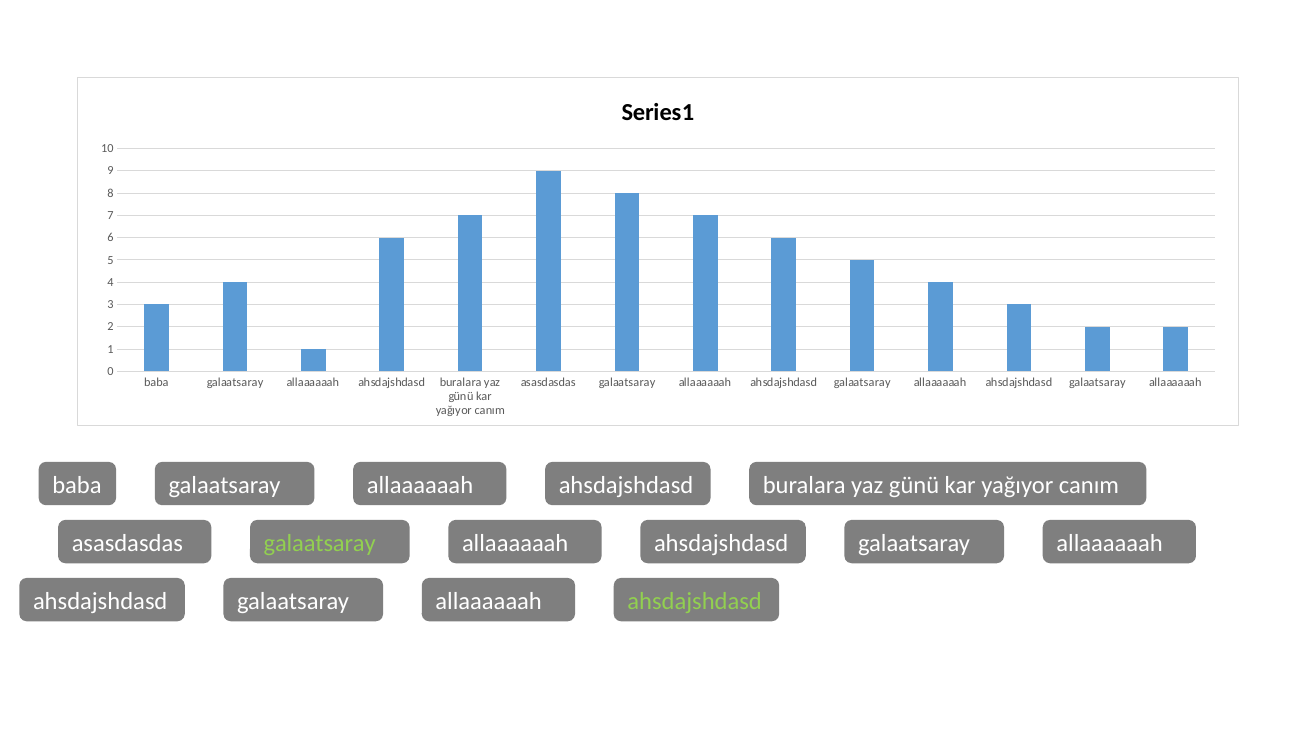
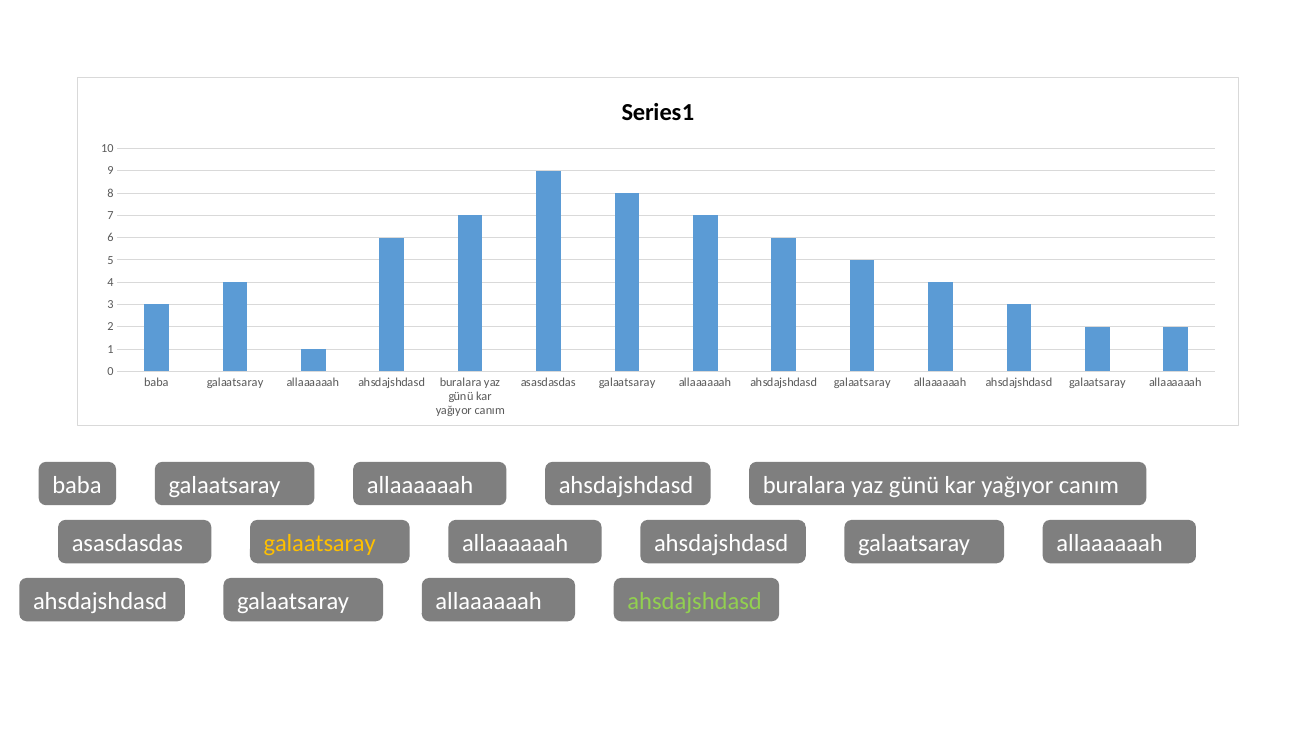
galaatsaray at (320, 544) colour: light green -> yellow
